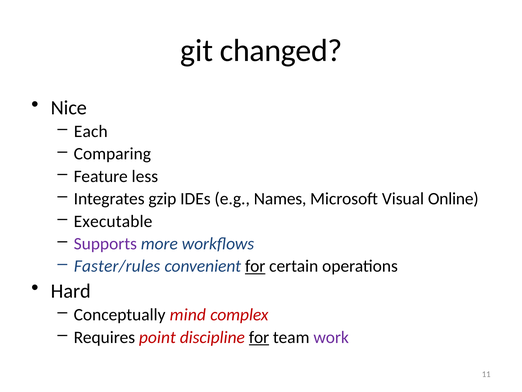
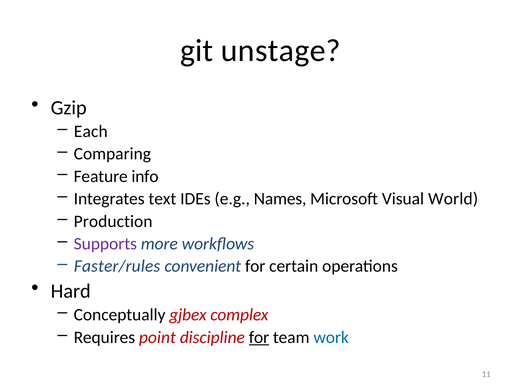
changed: changed -> unstage
Nice: Nice -> Gzip
less: less -> info
gzip: gzip -> text
Online: Online -> World
Executable: Executable -> Production
for at (255, 266) underline: present -> none
mind: mind -> gjbex
work colour: purple -> blue
